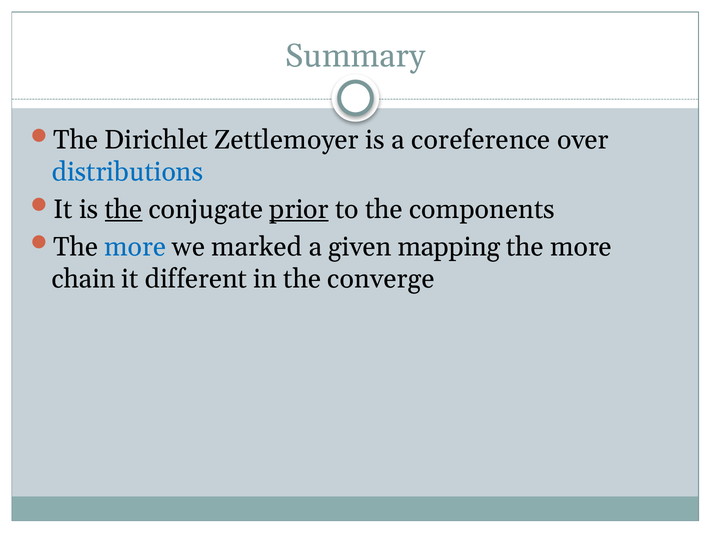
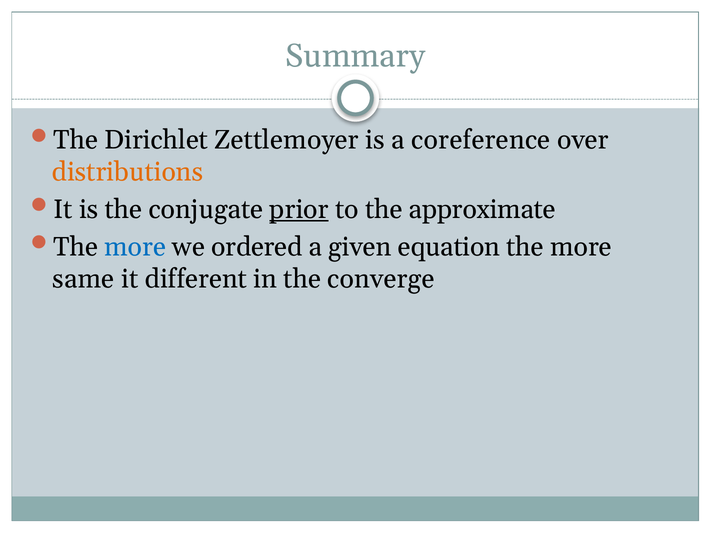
distributions colour: blue -> orange
the at (124, 210) underline: present -> none
components: components -> approximate
marked: marked -> ordered
mapping: mapping -> equation
chain: chain -> same
